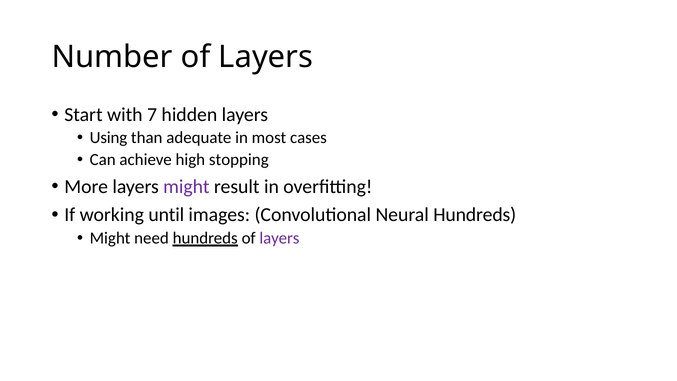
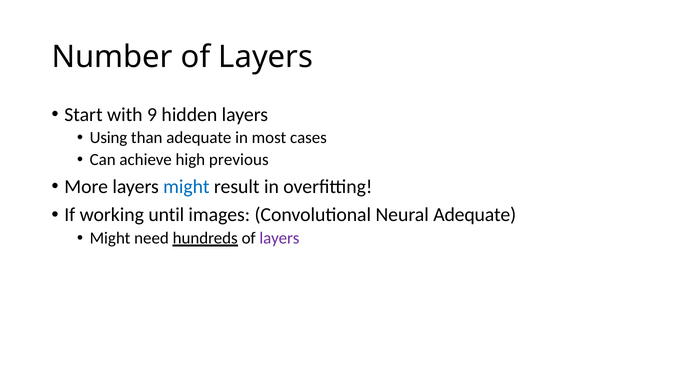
7: 7 -> 9
stopping: stopping -> previous
might at (186, 186) colour: purple -> blue
Neural Hundreds: Hundreds -> Adequate
